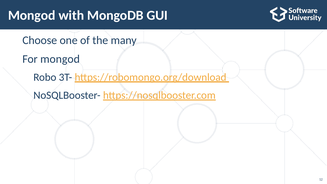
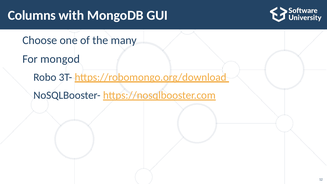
Mongod at (32, 15): Mongod -> Columns
